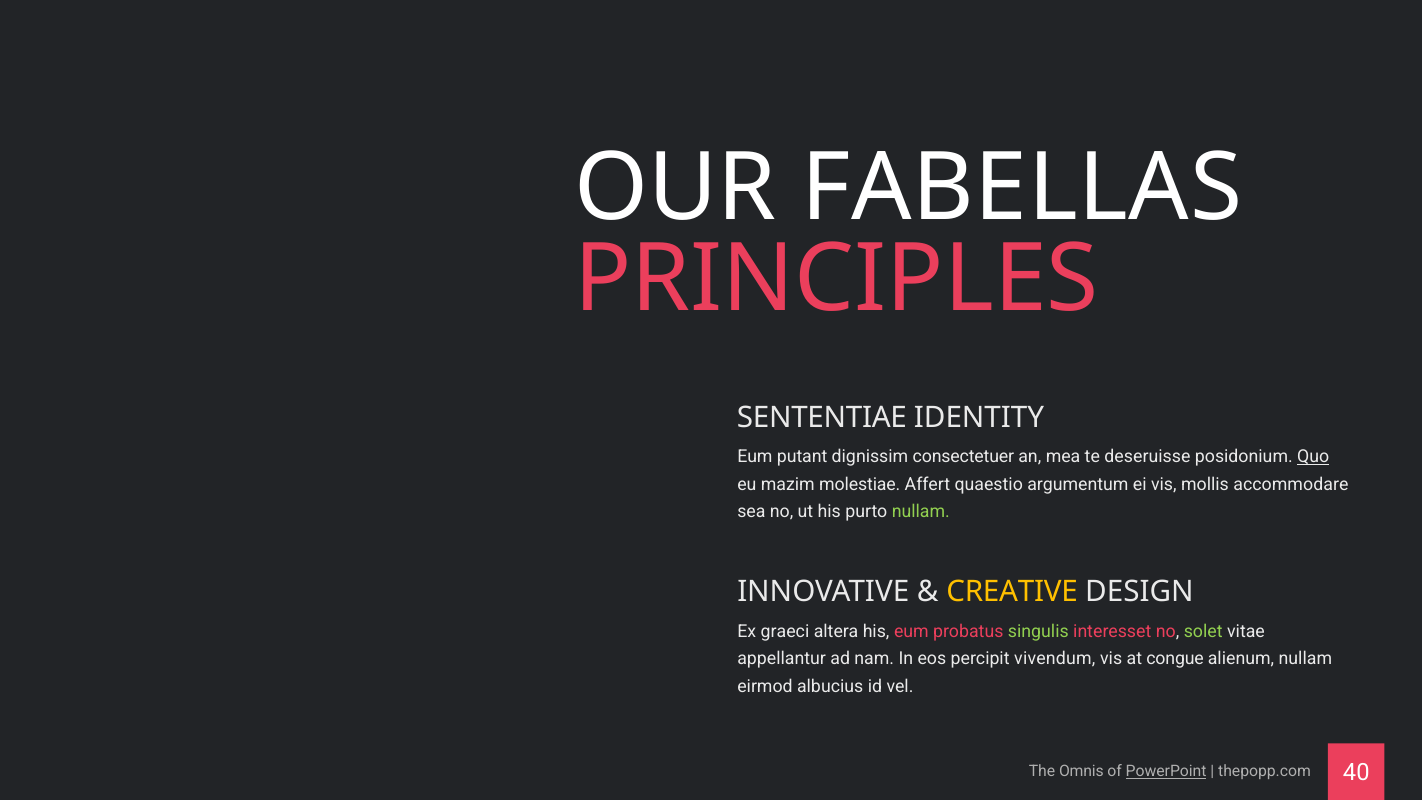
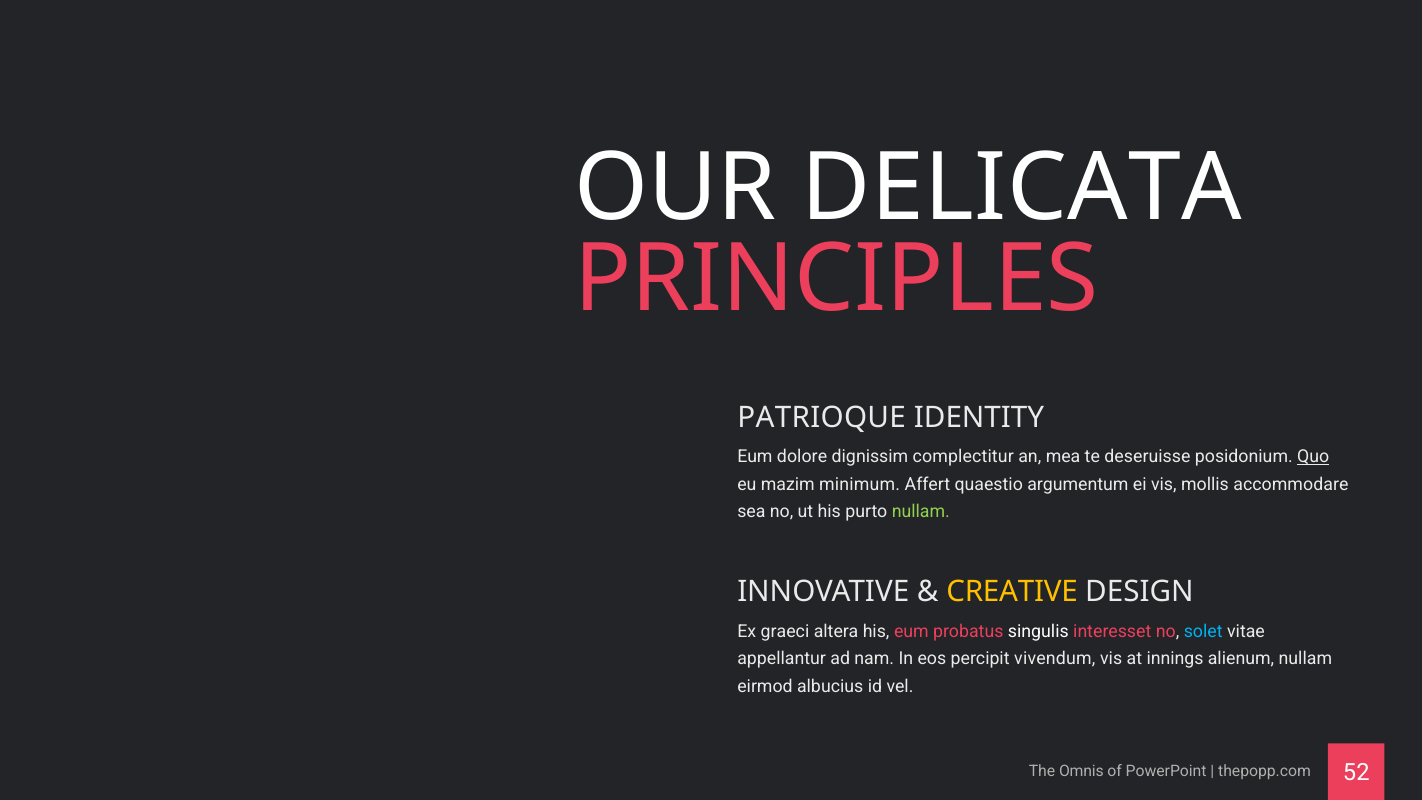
FABELLAS: FABELLAS -> DELICATA
SENTENTIAE: SENTENTIAE -> PATRIOQUE
putant: putant -> dolore
consectetuer: consectetuer -> complectitur
molestiae: molestiae -> minimum
singulis colour: light green -> white
solet colour: light green -> light blue
congue: congue -> innings
PowerPoint underline: present -> none
40: 40 -> 52
